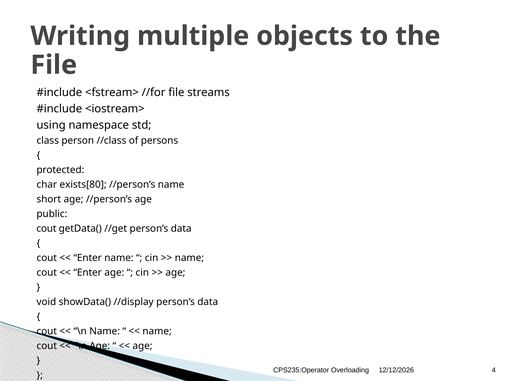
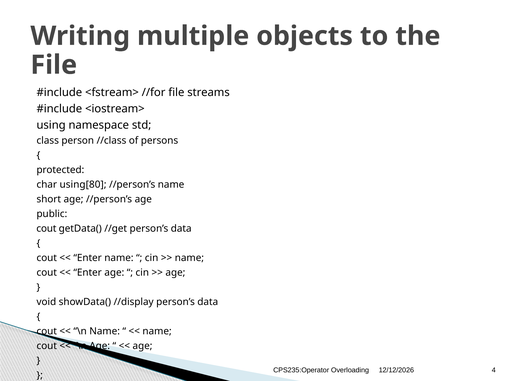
exists[80: exists[80 -> using[80
